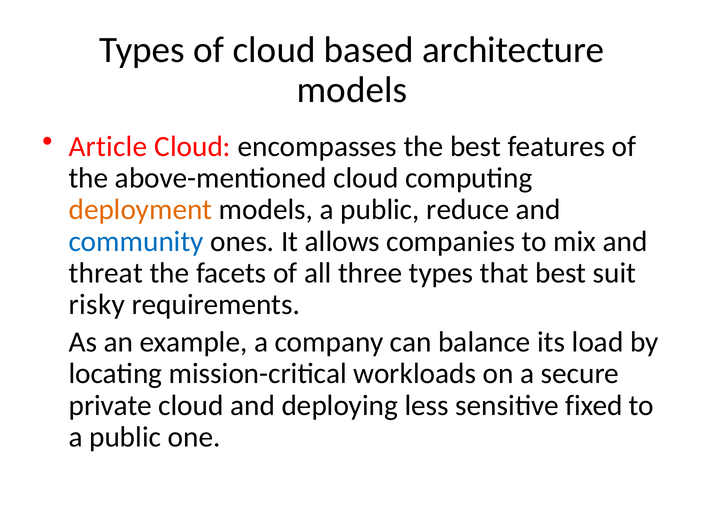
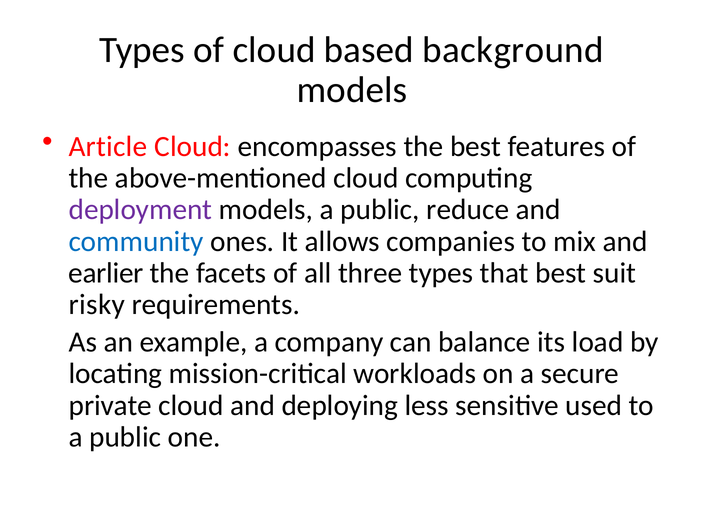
architecture: architecture -> background
deployment colour: orange -> purple
threat: threat -> earlier
fixed: fixed -> used
